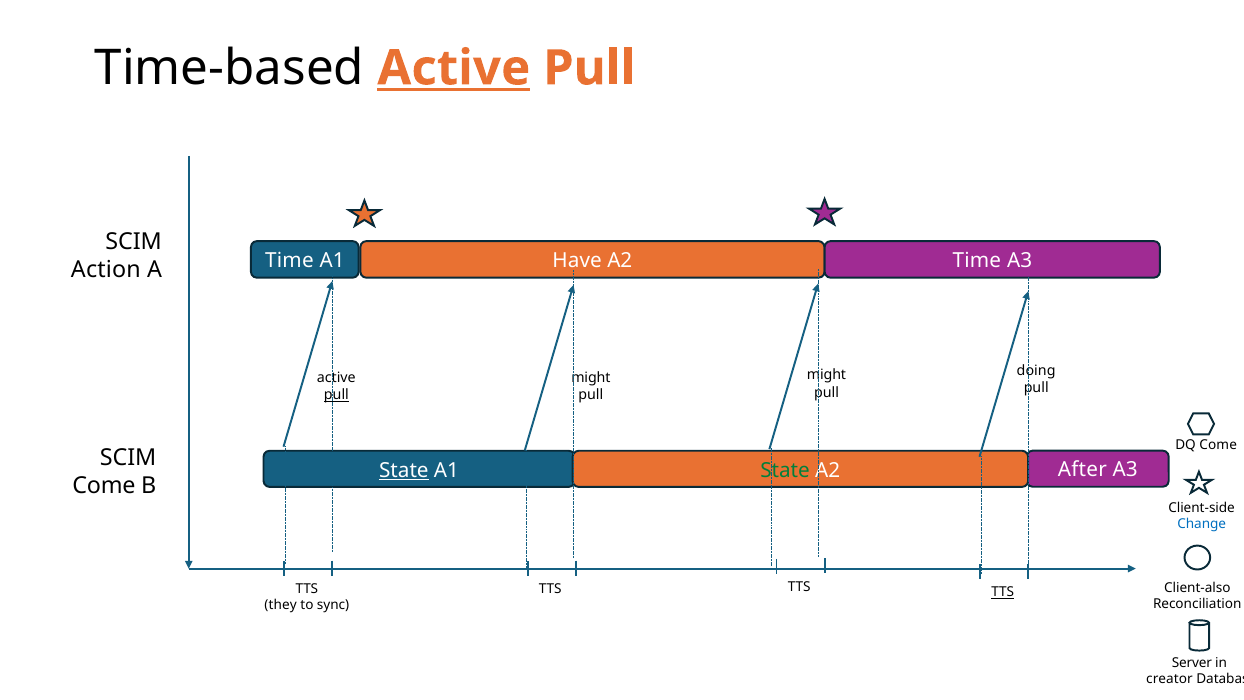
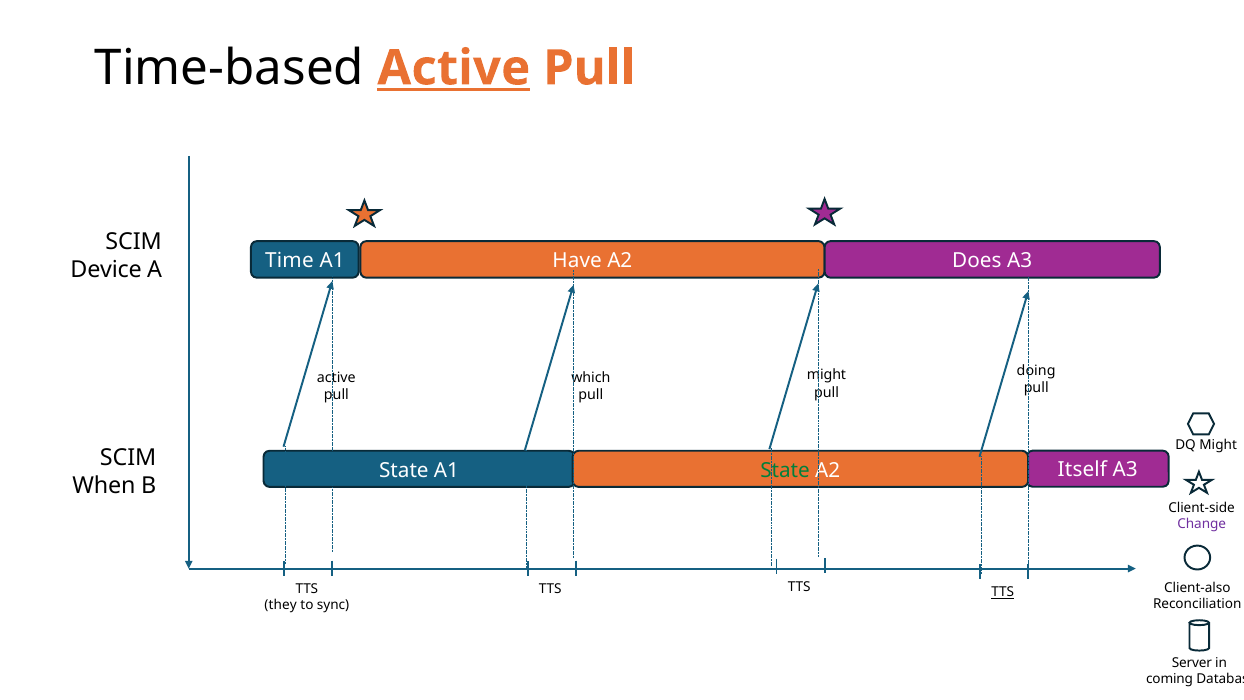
Time at (977, 261): Time -> Does
Action: Action -> Device
might at (591, 378): might -> which
pull at (336, 395) underline: present -> none
DQ Come: Come -> Might
After: After -> Itself
State at (404, 470) underline: present -> none
Come at (104, 485): Come -> When
Change colour: blue -> purple
creator: creator -> coming
